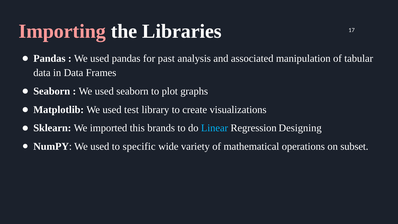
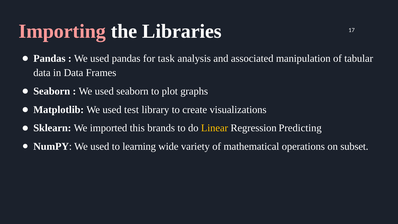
past: past -> task
Linear colour: light blue -> yellow
Designing: Designing -> Predicting
specific: specific -> learning
